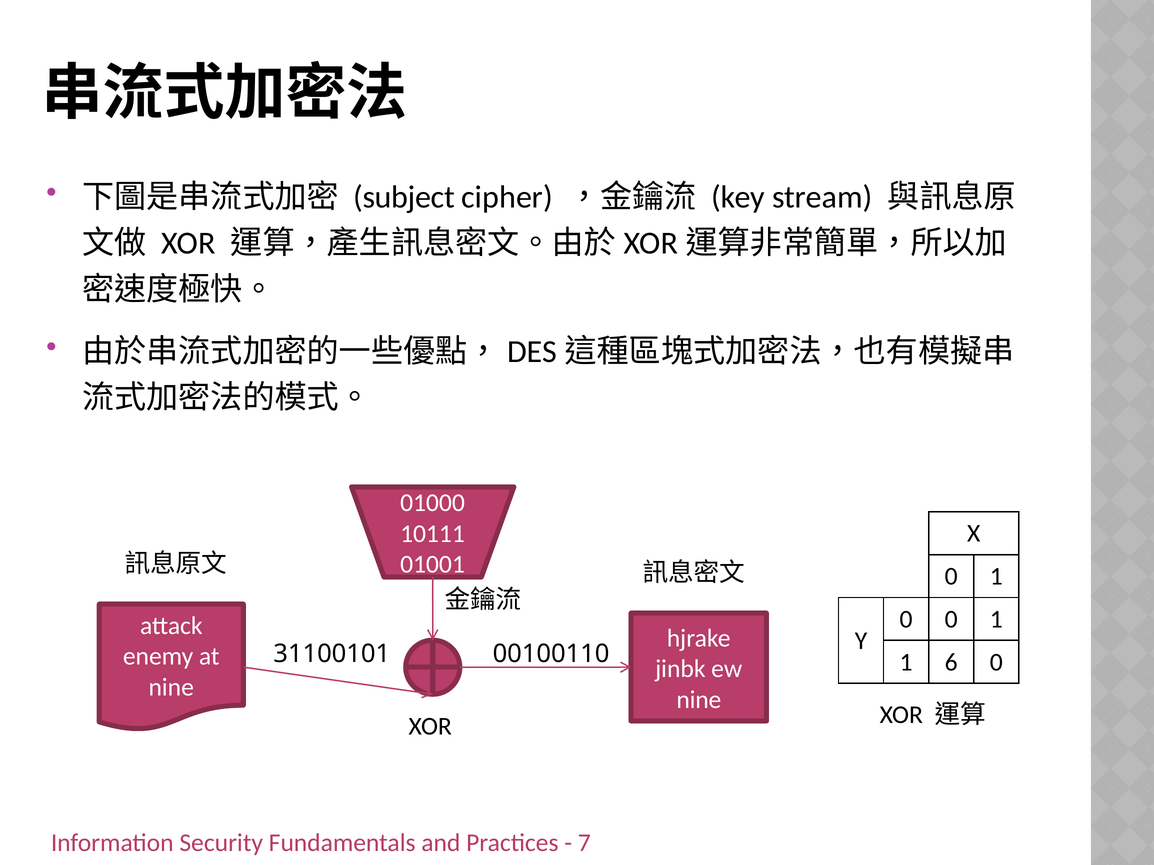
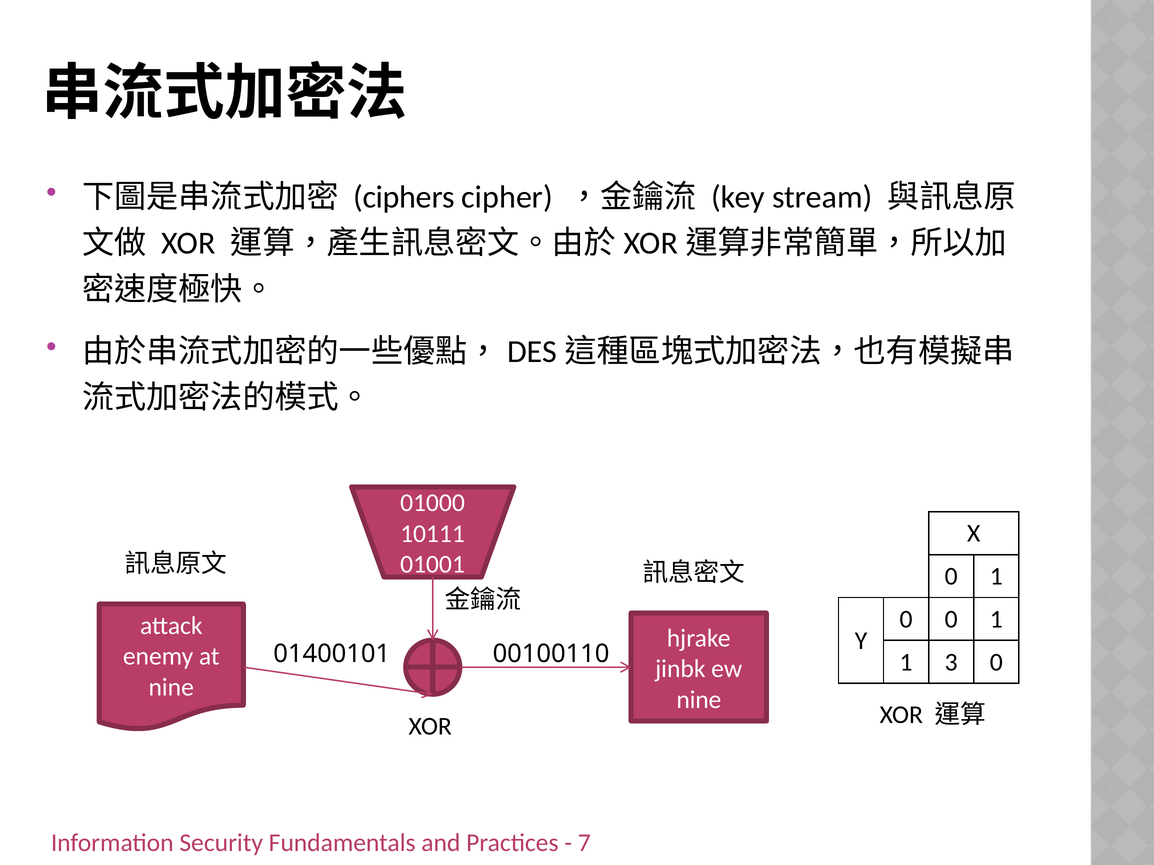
subject: subject -> ciphers
31100101: 31100101 -> 01400101
6: 6 -> 3
